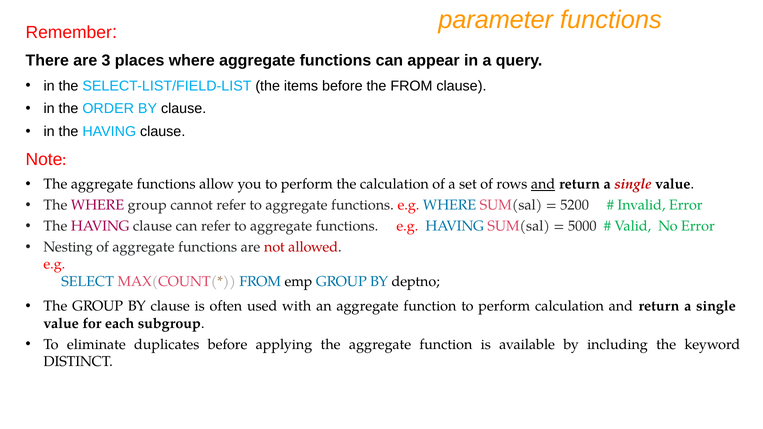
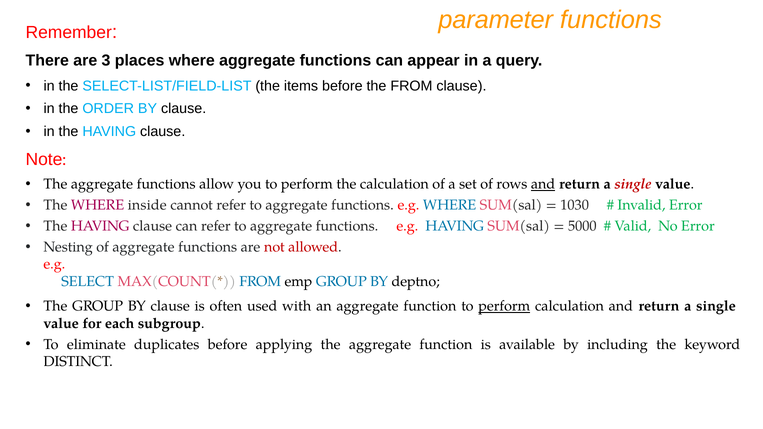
WHERE group: group -> inside
5200: 5200 -> 1030
perform at (504, 306) underline: none -> present
